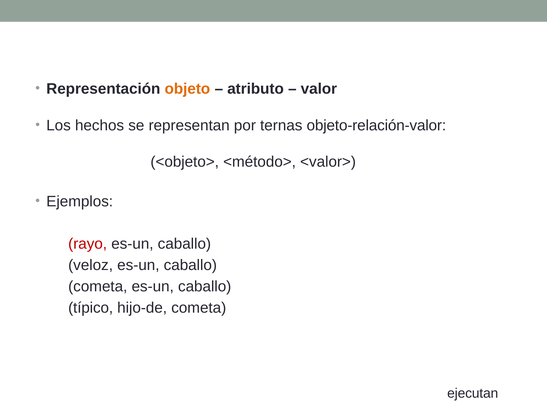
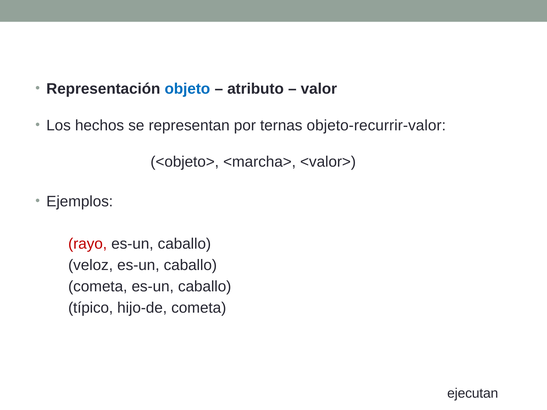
objeto colour: orange -> blue
objeto-relación-valor: objeto-relación-valor -> objeto-recurrir-valor
<método>: <método> -> <marcha>
